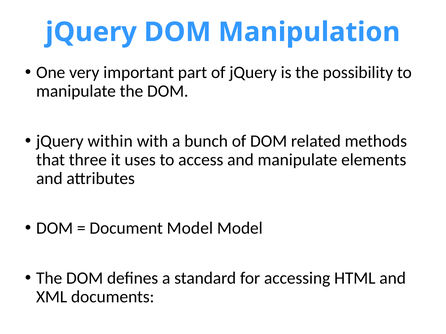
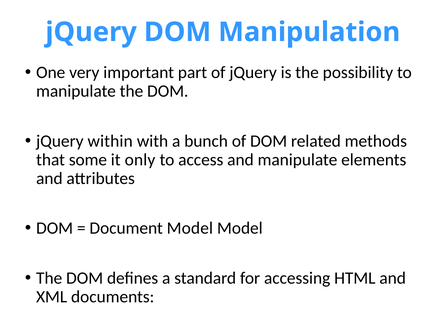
three: three -> some
uses: uses -> only
